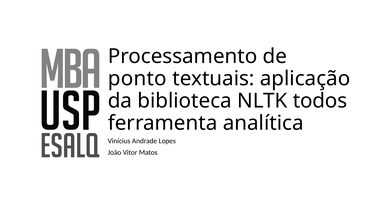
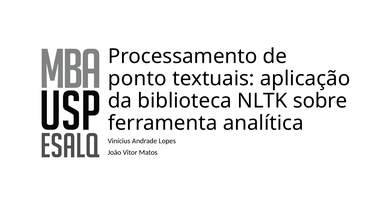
todos: todos -> sobre
